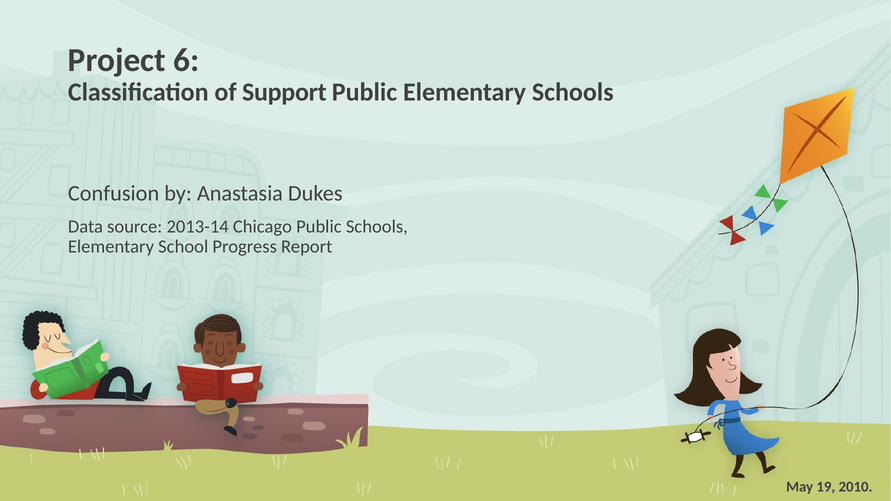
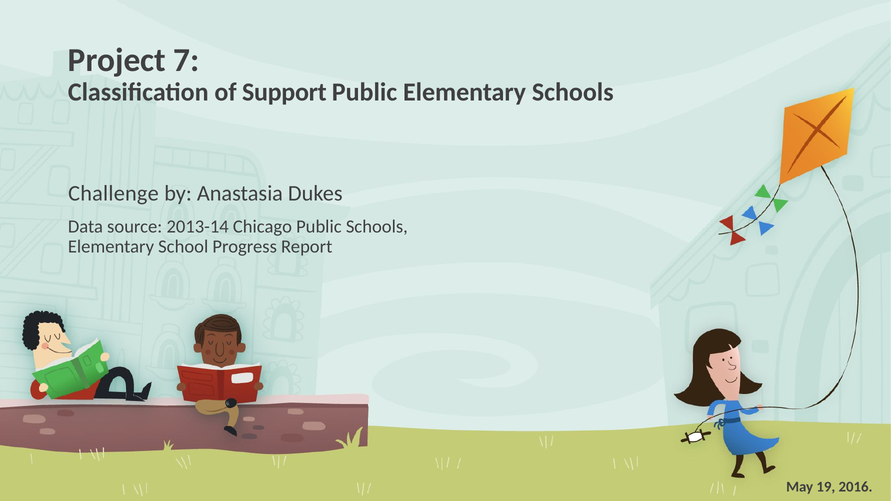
6: 6 -> 7
Confusion: Confusion -> Challenge
2010: 2010 -> 2016
